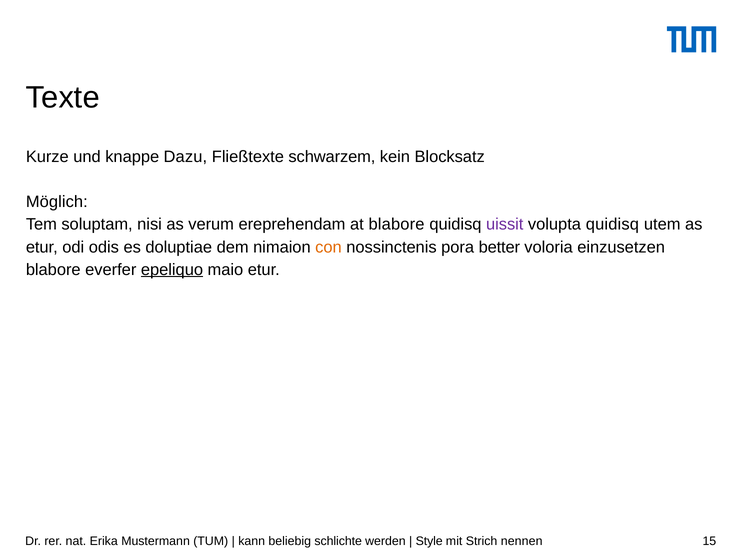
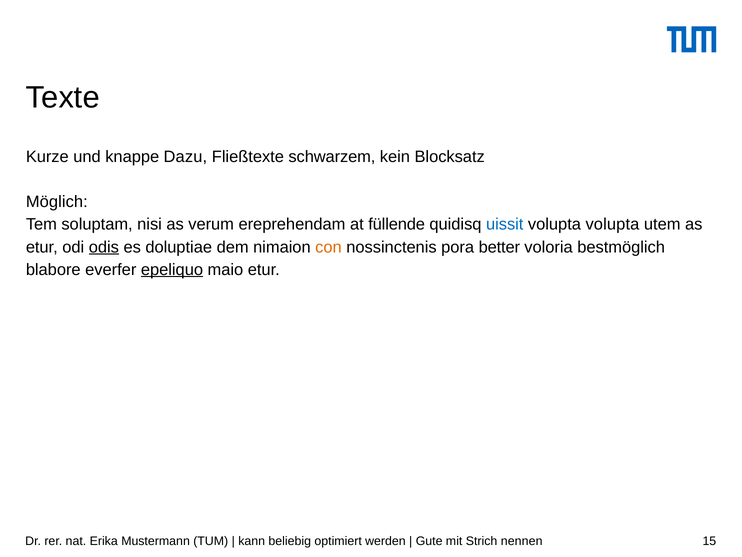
at blabore: blabore -> füllende
uissit colour: purple -> blue
volupta quidisq: quidisq -> volupta
odis underline: none -> present
einzusetzen: einzusetzen -> bestmöglich
schlichte: schlichte -> optimiert
Style: Style -> Gute
